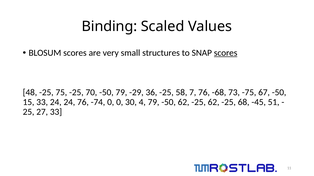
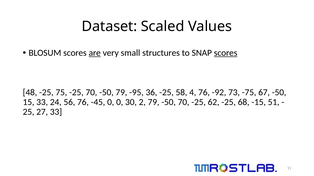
Binding: Binding -> Dataset
are underline: none -> present
-29: -29 -> -95
7: 7 -> 4
-68: -68 -> -92
24 24: 24 -> 56
-74: -74 -> -45
4: 4 -> 2
-50 62: 62 -> 70
-45: -45 -> -15
